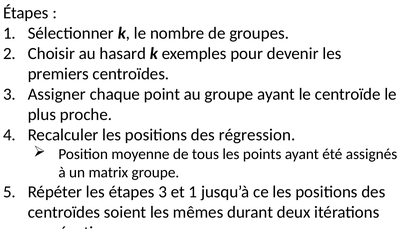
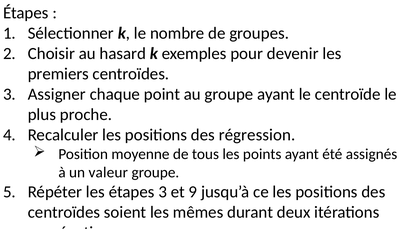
un matrix: matrix -> valeur
et 1: 1 -> 9
